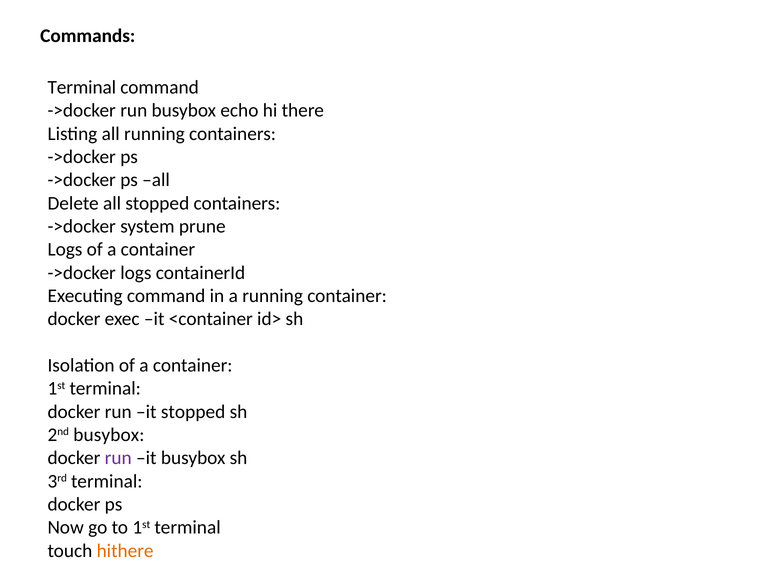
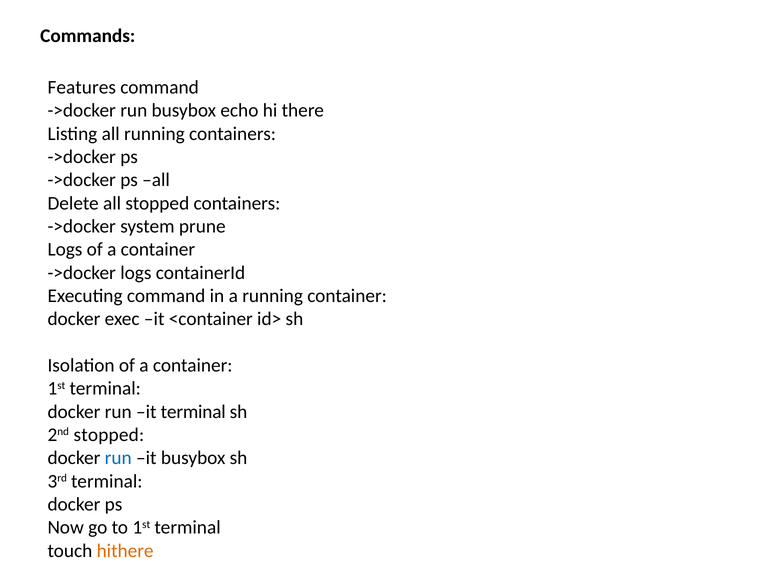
Terminal at (82, 87): Terminal -> Features
it stopped: stopped -> terminal
2nd busybox: busybox -> stopped
run at (118, 458) colour: purple -> blue
